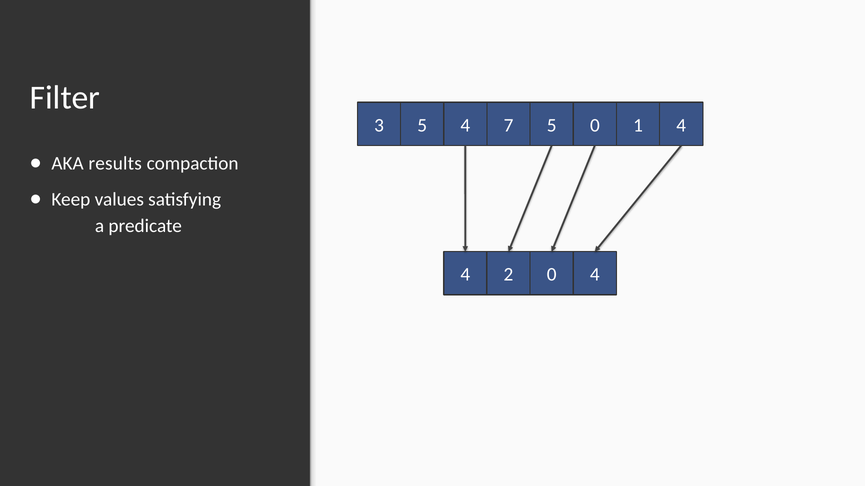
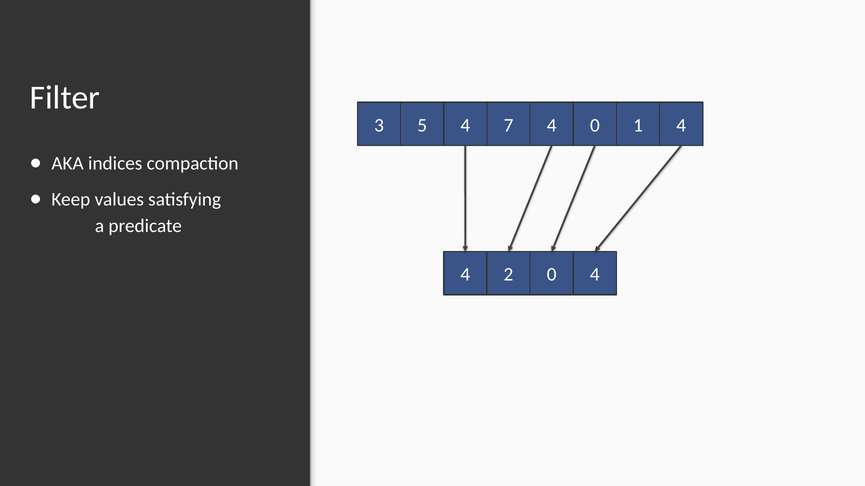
7 5: 5 -> 4
results: results -> indices
